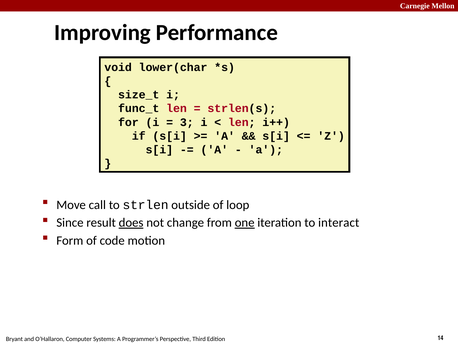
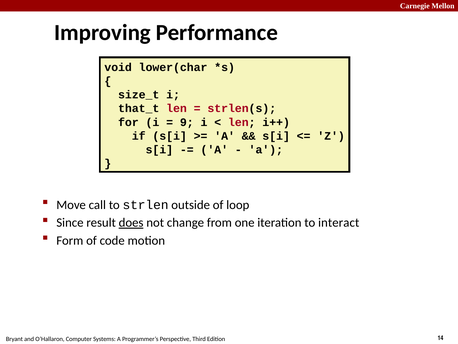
func_t: func_t -> that_t
3: 3 -> 9
one underline: present -> none
